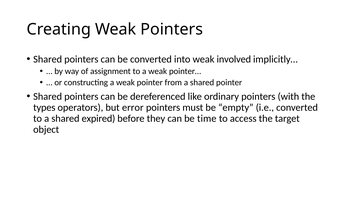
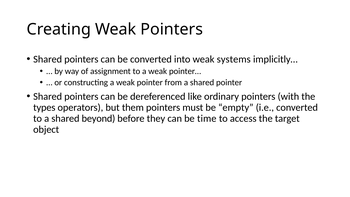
involved: involved -> systems
error: error -> them
expired: expired -> beyond
